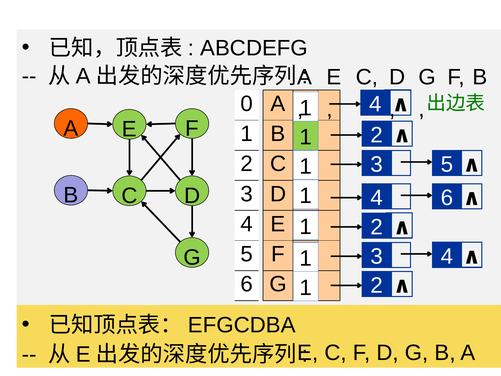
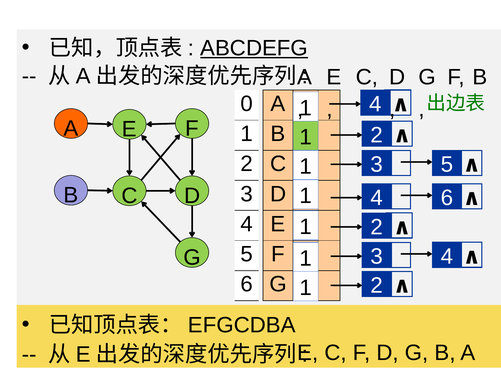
ABCDEFG underline: none -> present
